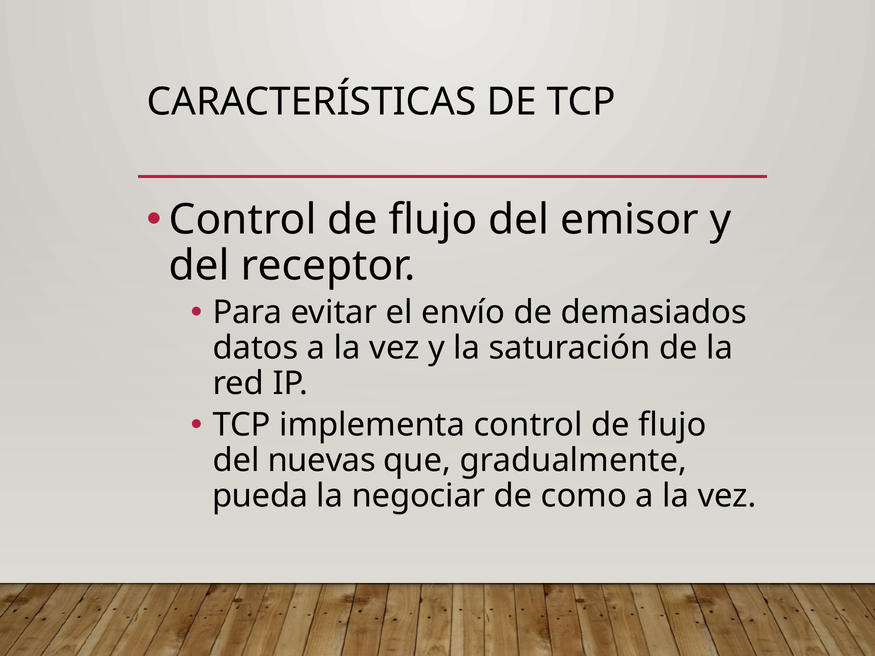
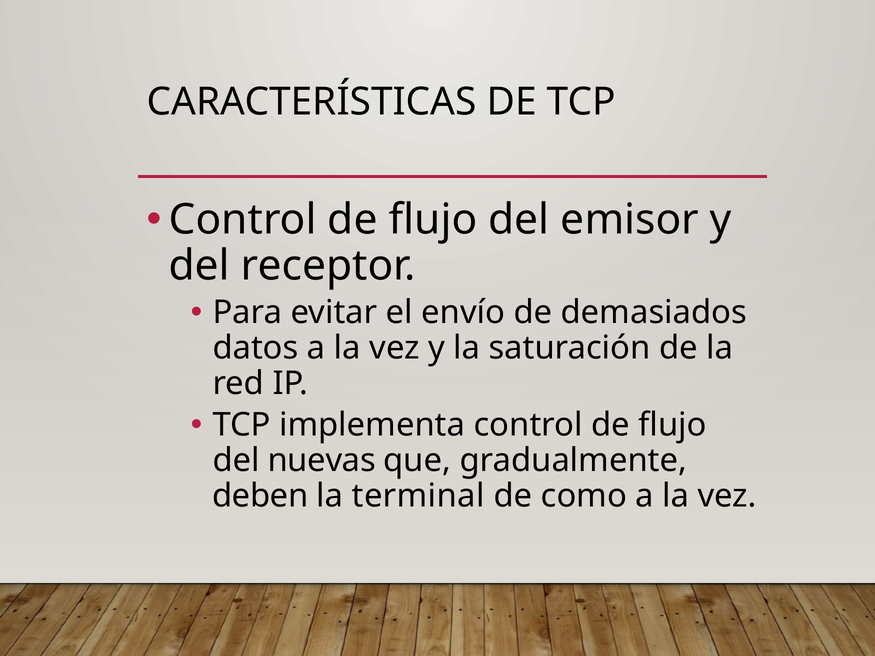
pueda: pueda -> deben
negociar: negociar -> terminal
